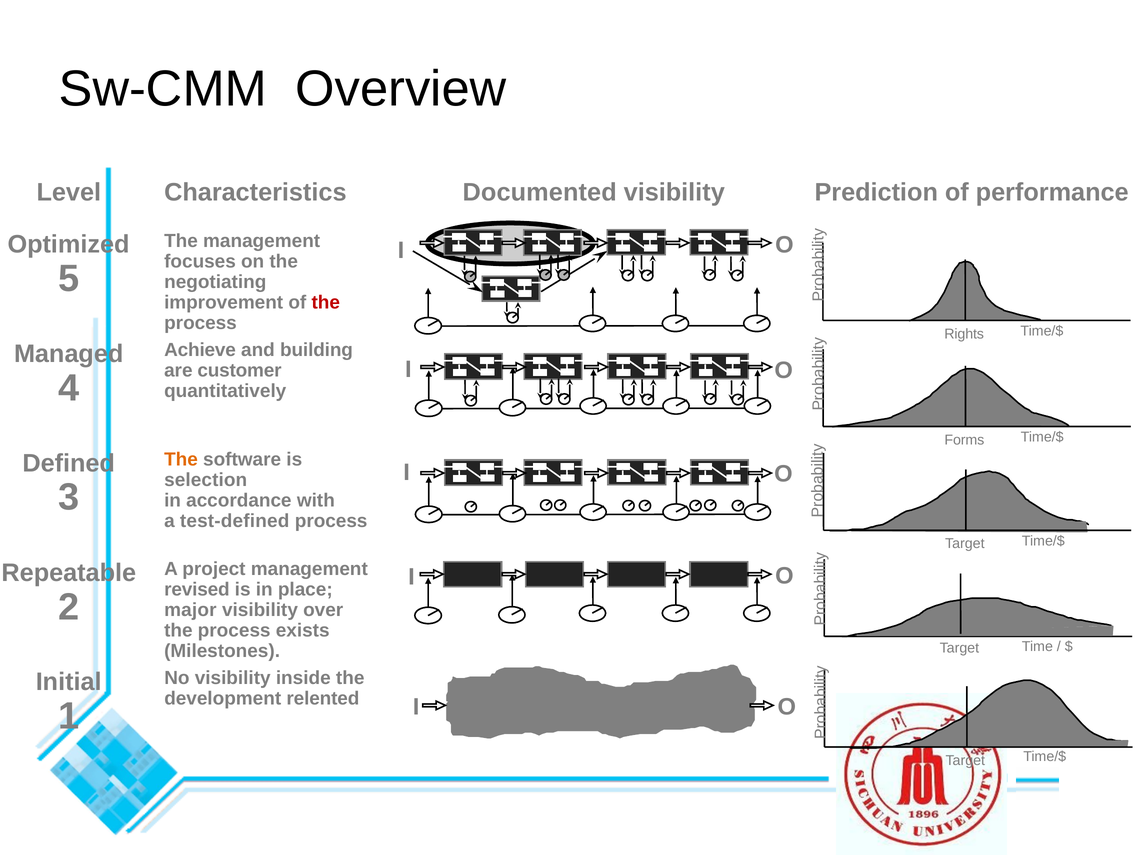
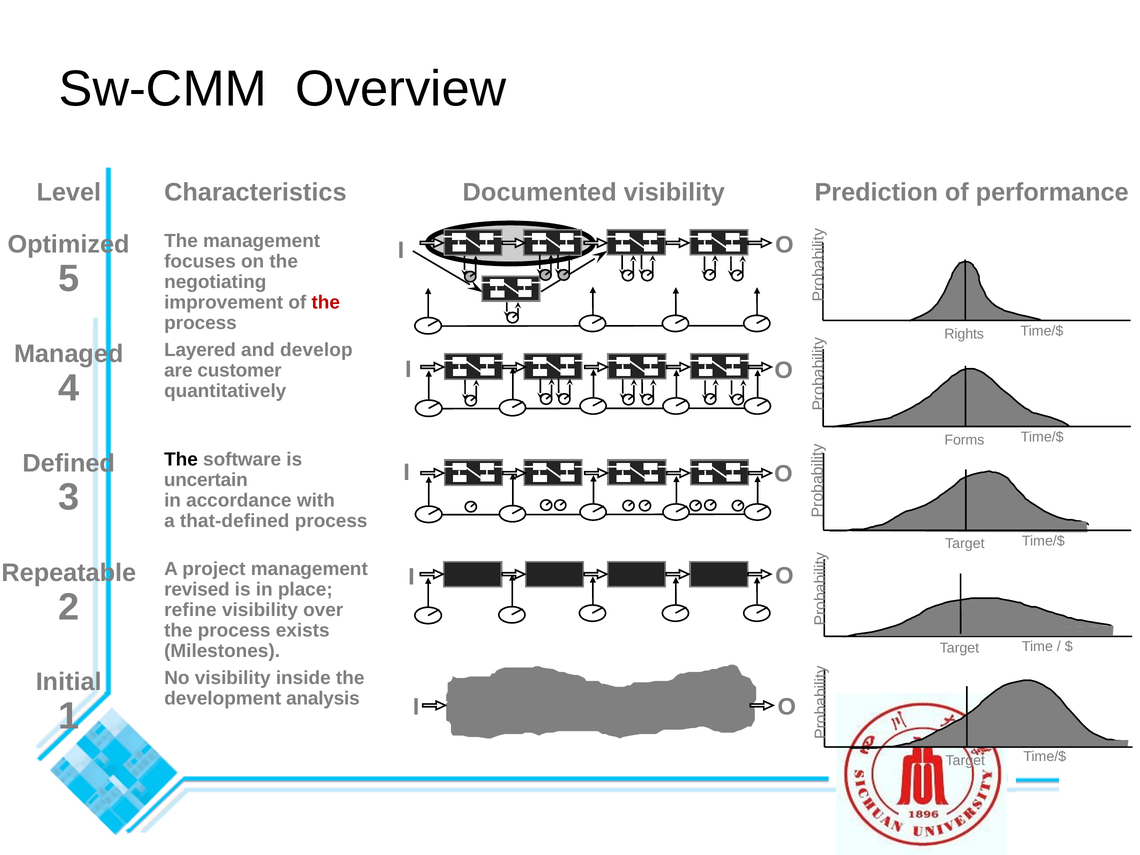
Achieve: Achieve -> Layered
building: building -> develop
The at (181, 459) colour: orange -> black
selection: selection -> uncertain
test-defined: test-defined -> that-defined
major: major -> refine
relented: relented -> analysis
